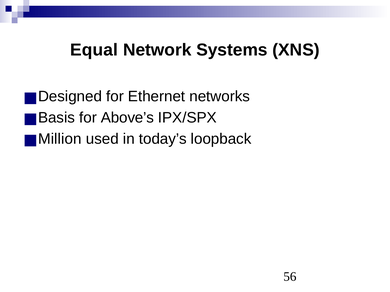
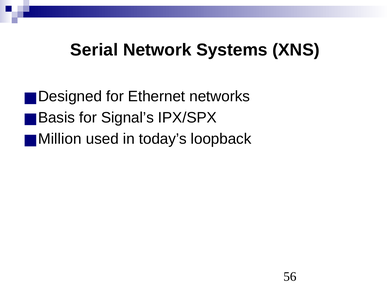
Equal: Equal -> Serial
Above’s: Above’s -> Signal’s
